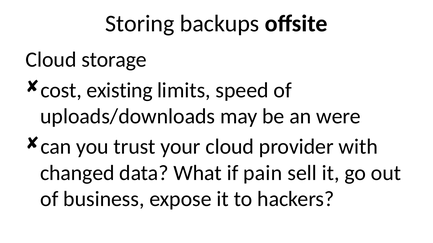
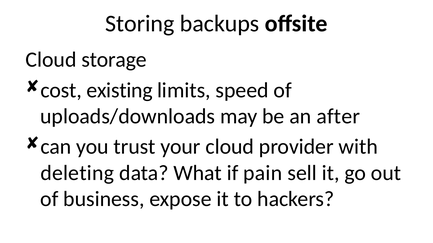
were: were -> after
changed: changed -> deleting
